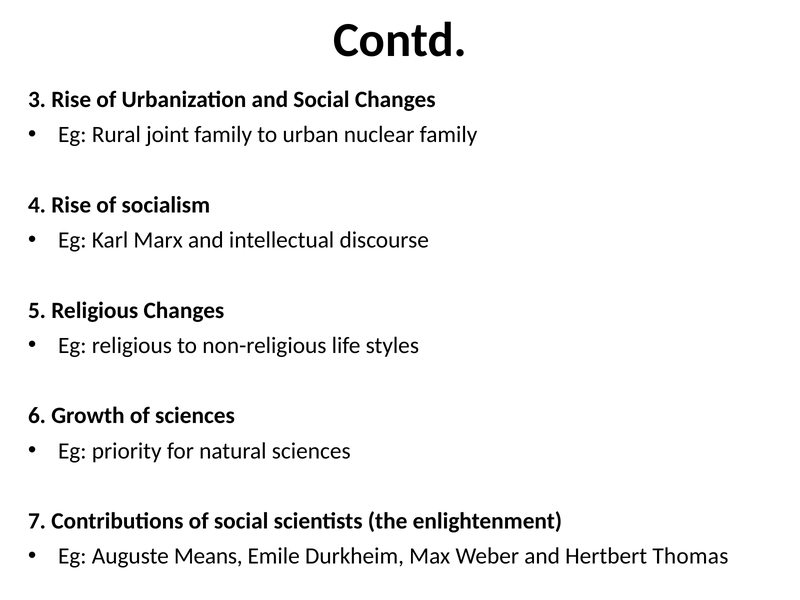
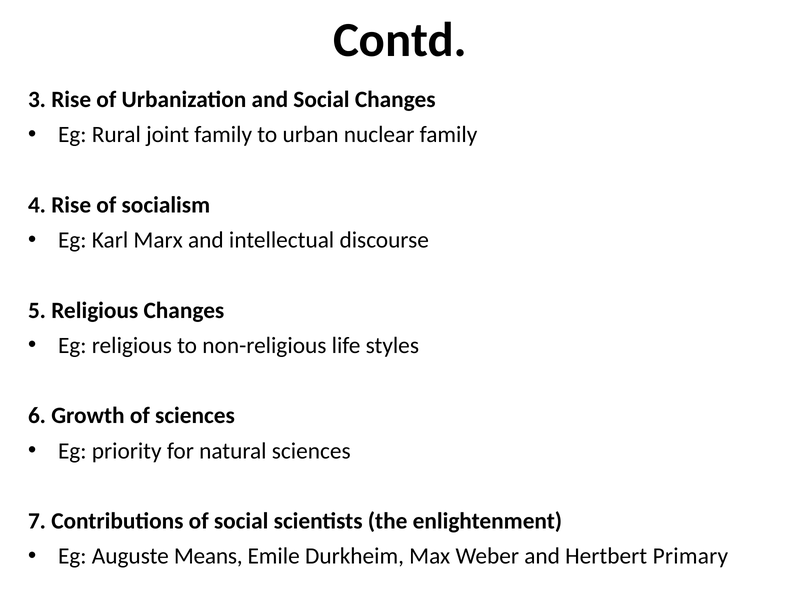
Thomas: Thomas -> Primary
